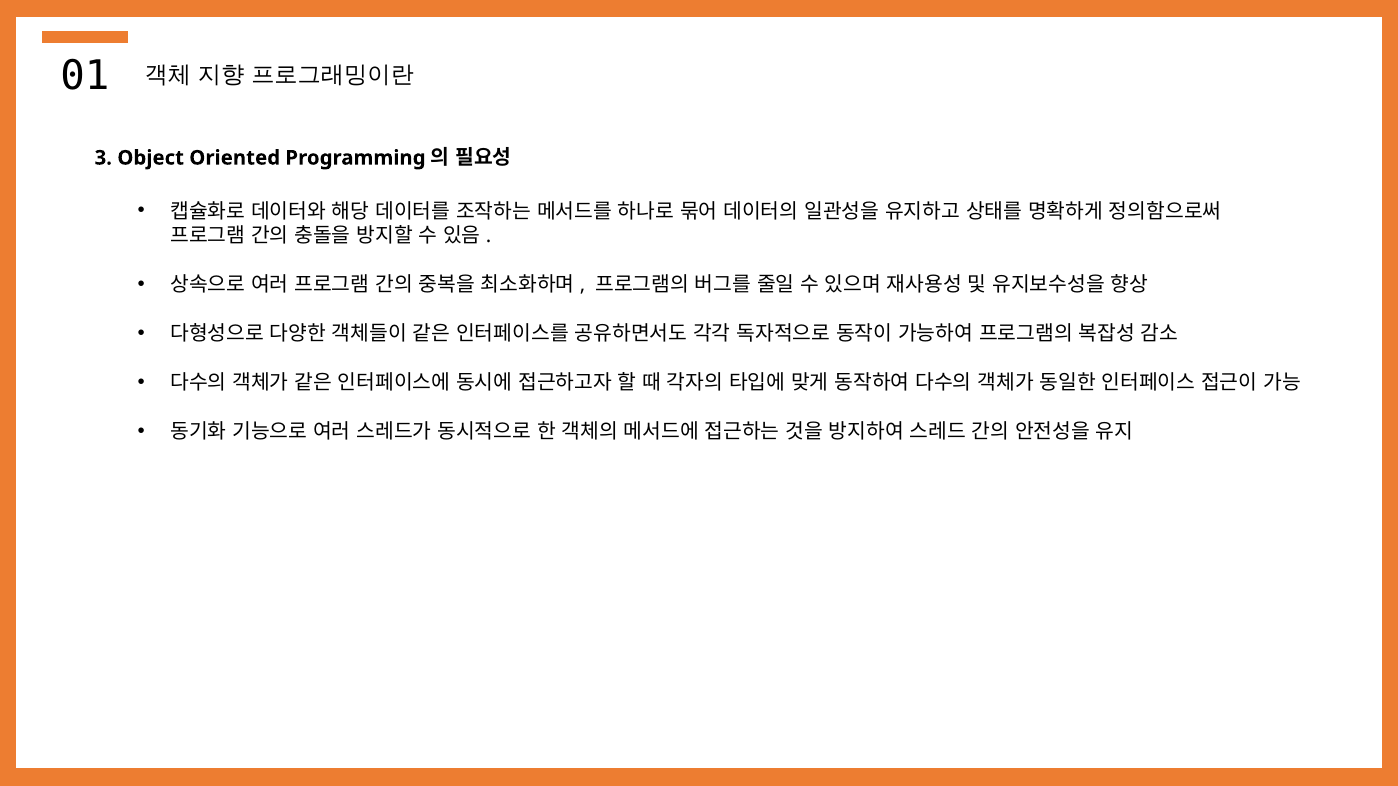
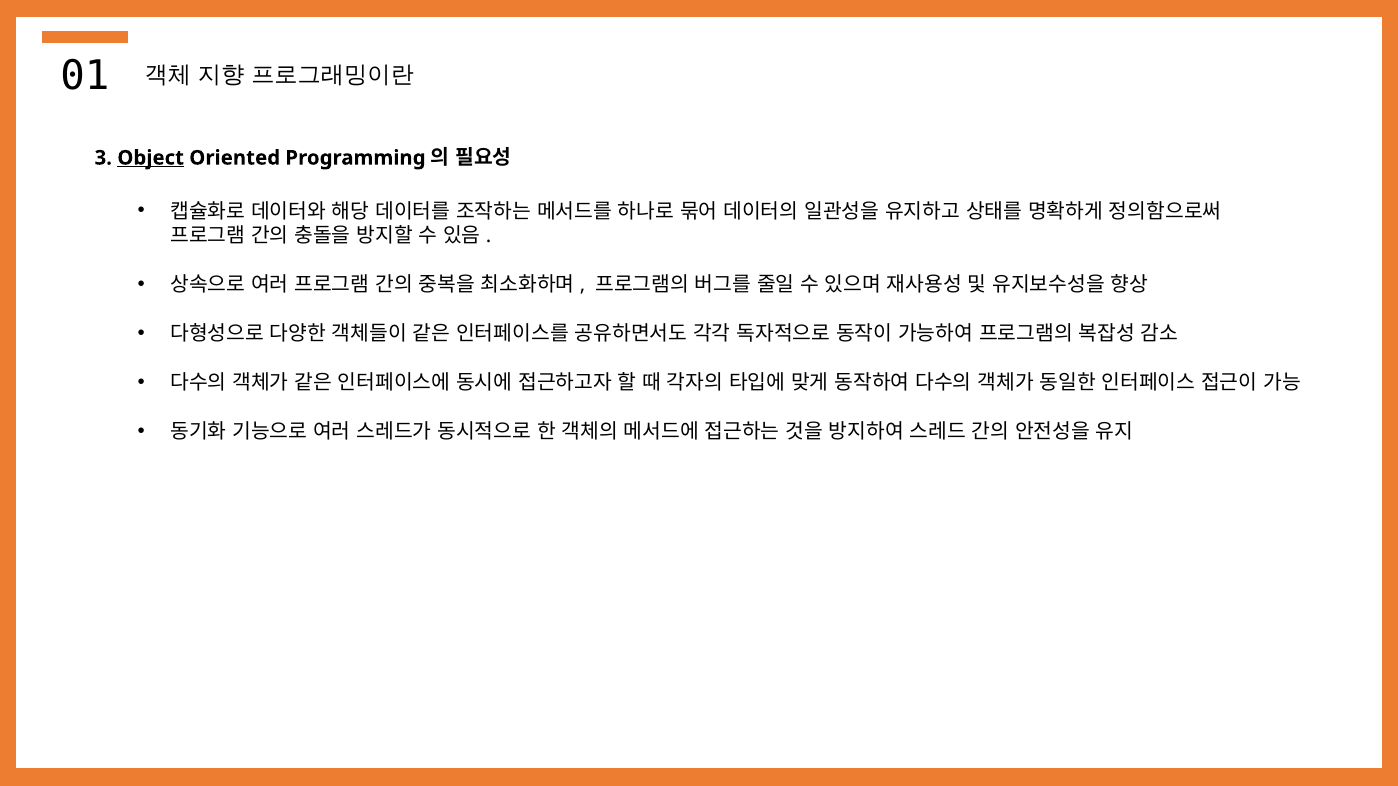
Object underline: none -> present
